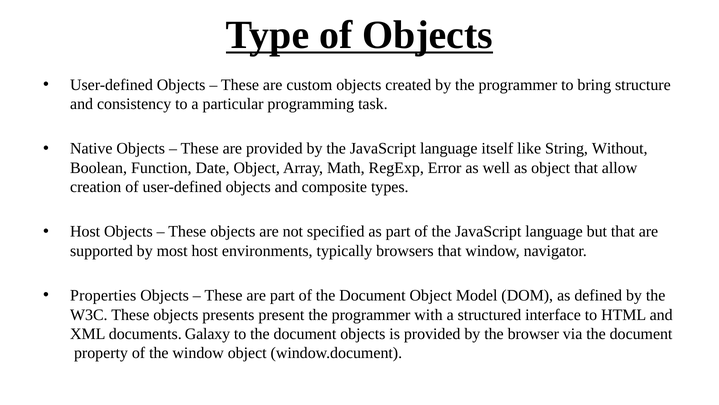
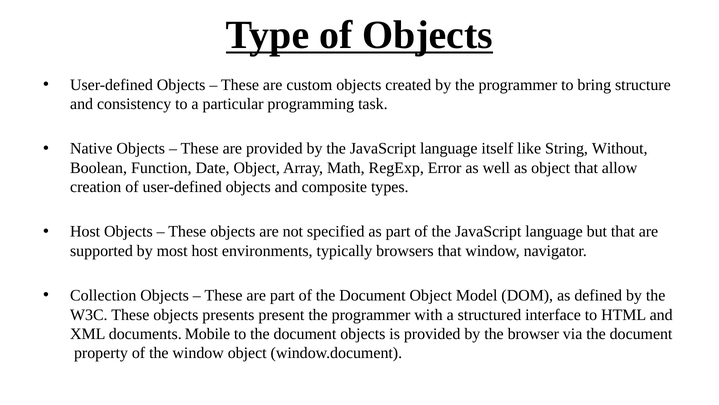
Properties: Properties -> Collection
Galaxy: Galaxy -> Mobile
